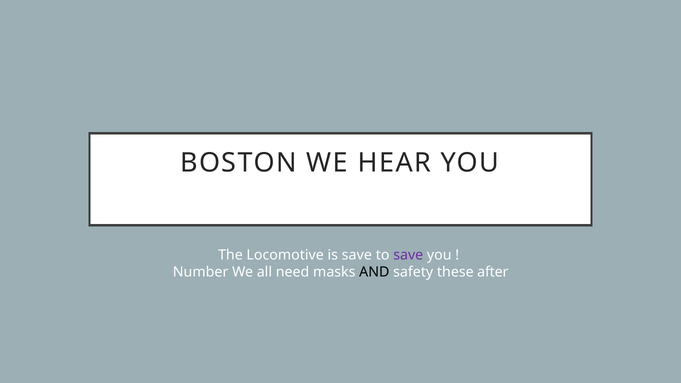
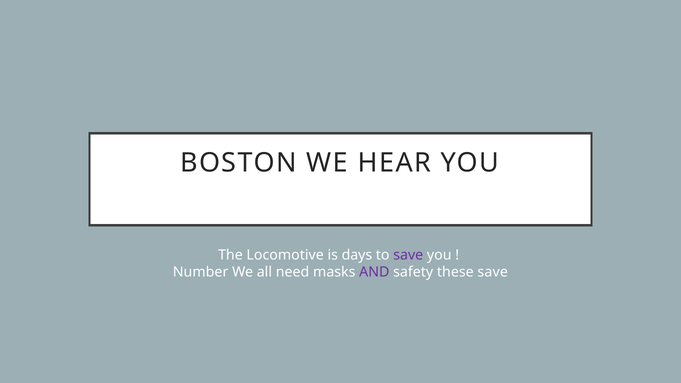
is save: save -> days
AND colour: black -> purple
these after: after -> save
